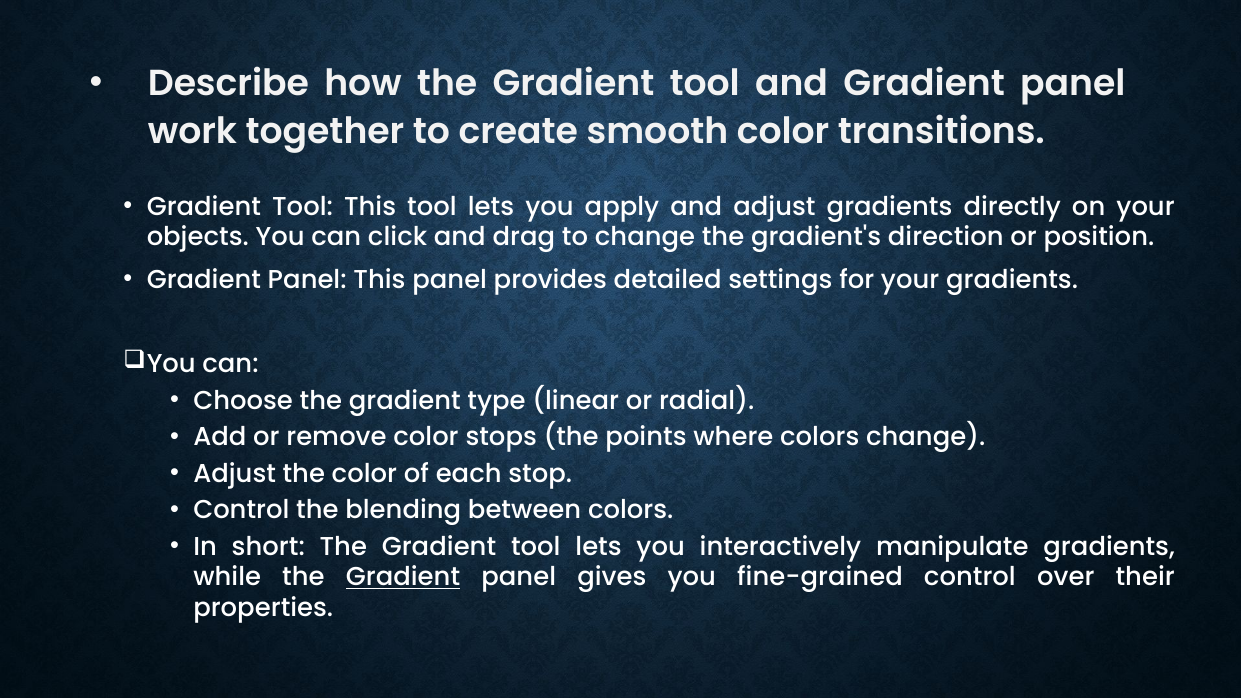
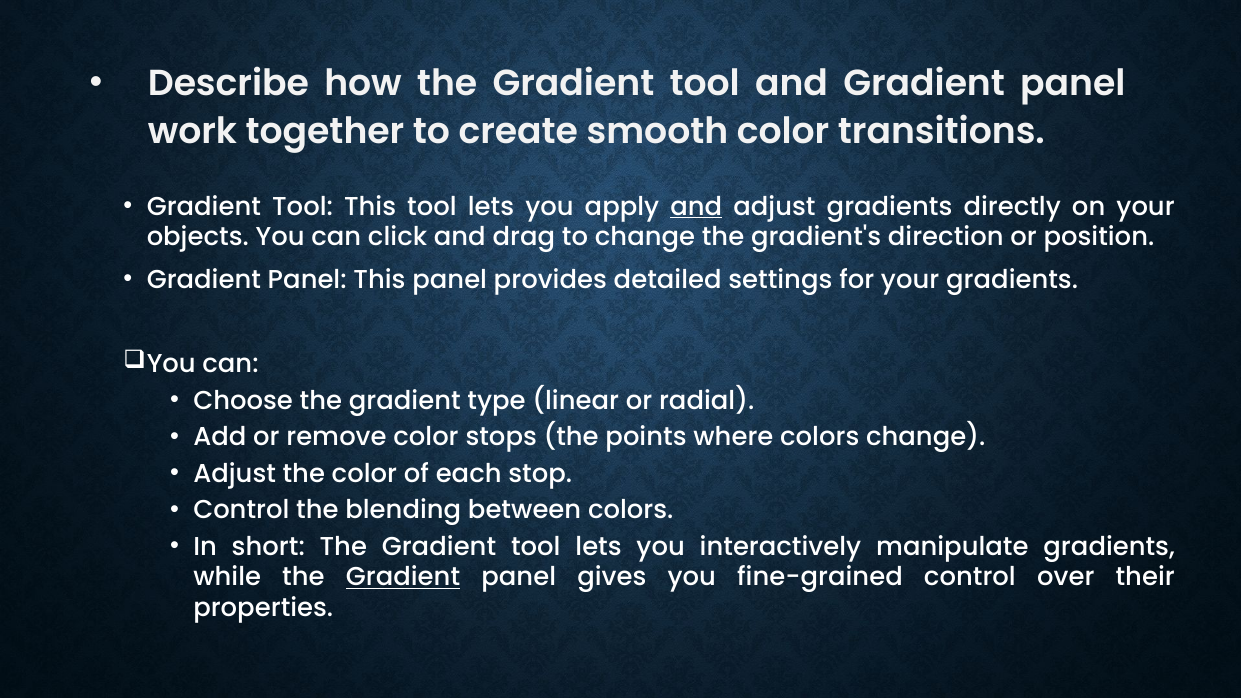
and at (696, 207) underline: none -> present
